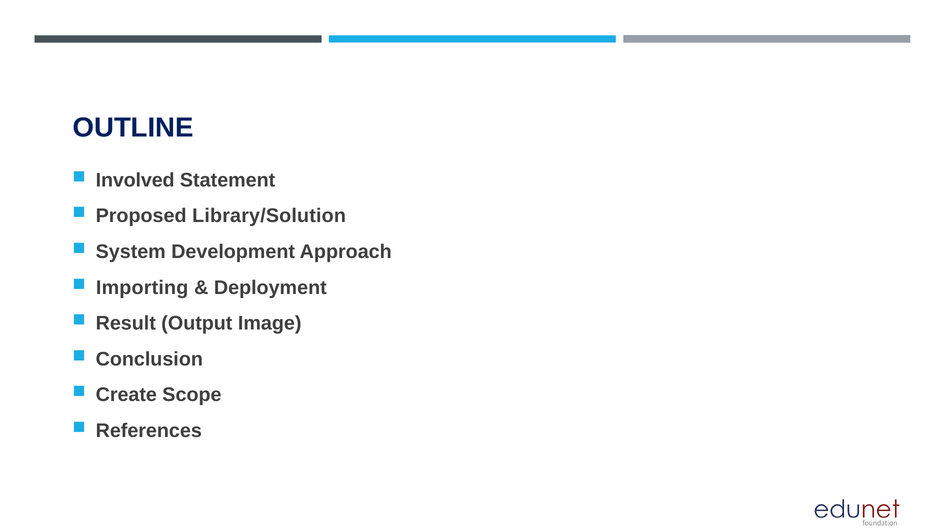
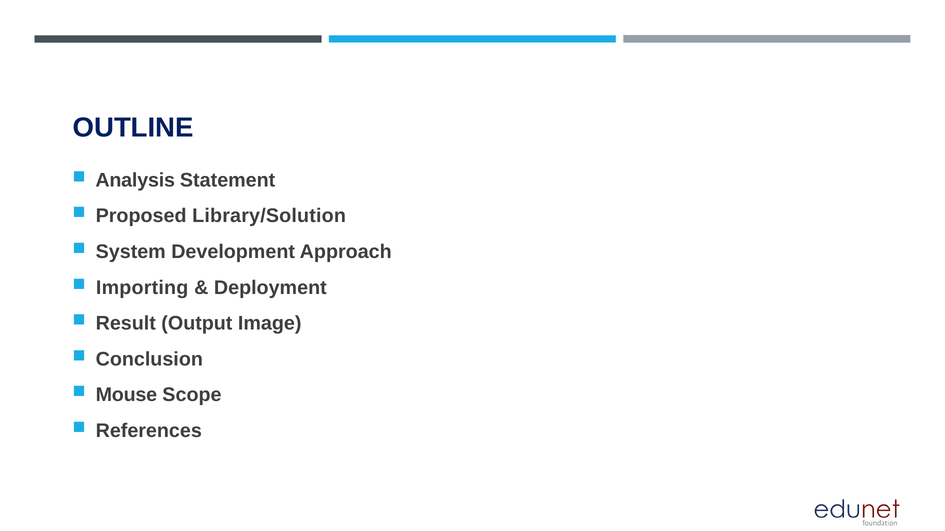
Involved: Involved -> Analysis
Create: Create -> Mouse
